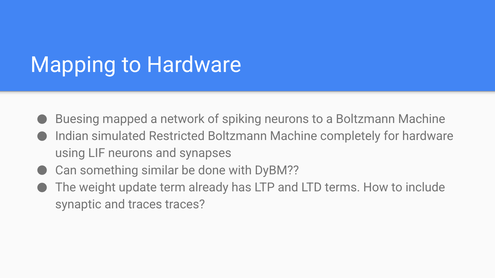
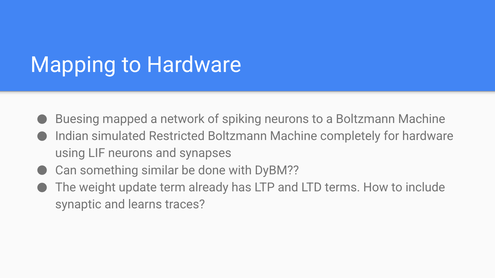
and traces: traces -> learns
